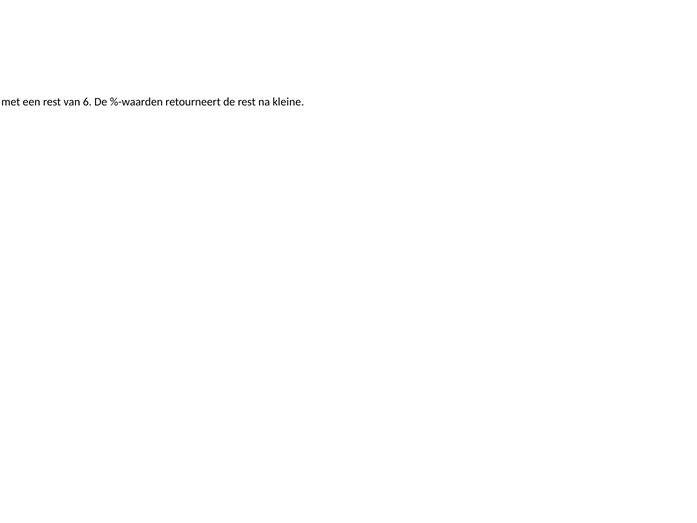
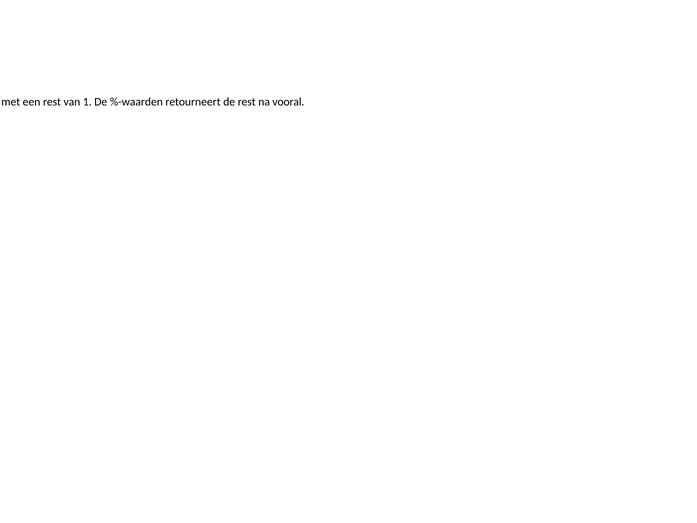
6: 6 -> 1
kleine: kleine -> vooral
